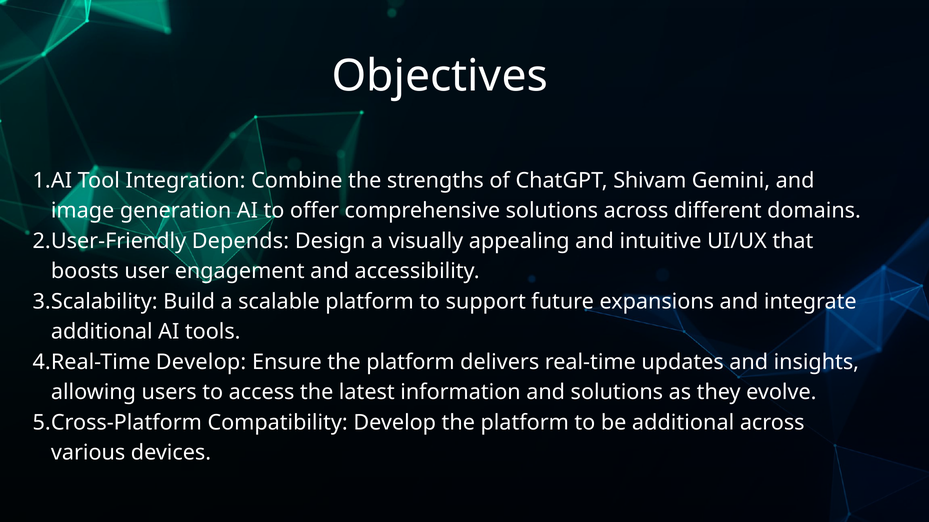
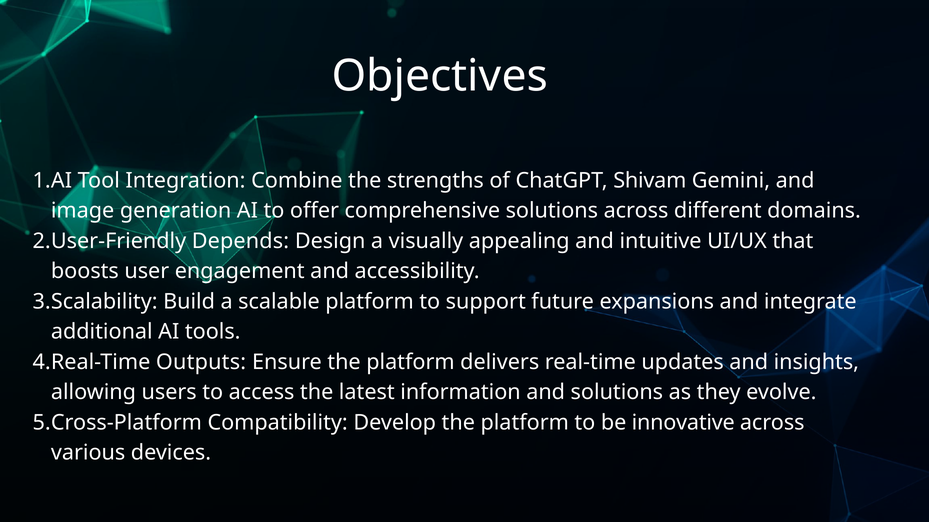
Develop at (201, 362): Develop -> Outputs
be additional: additional -> innovative
